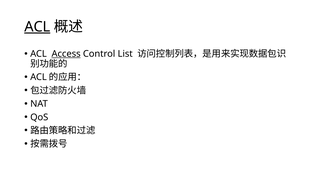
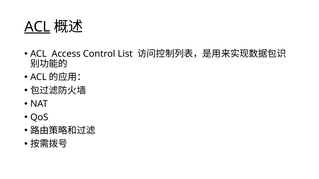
Access underline: present -> none
